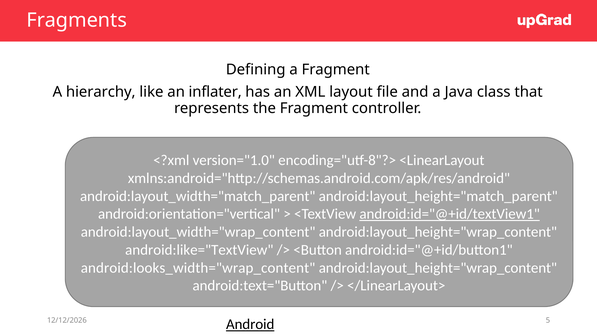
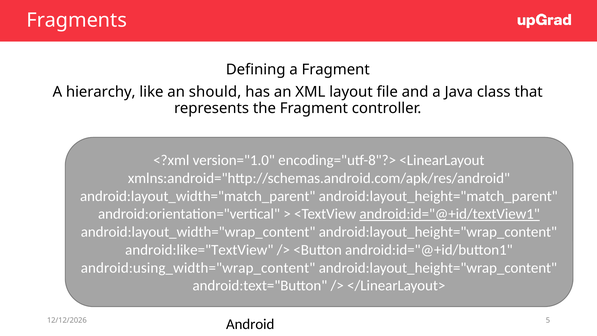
inflater: inflater -> should
android:looks_width="wrap_content: android:looks_width="wrap_content -> android:using_width="wrap_content
Android underline: present -> none
